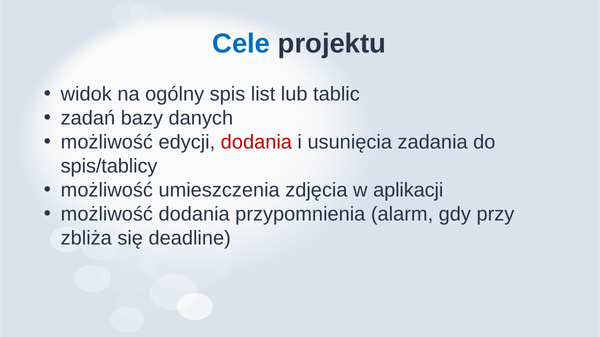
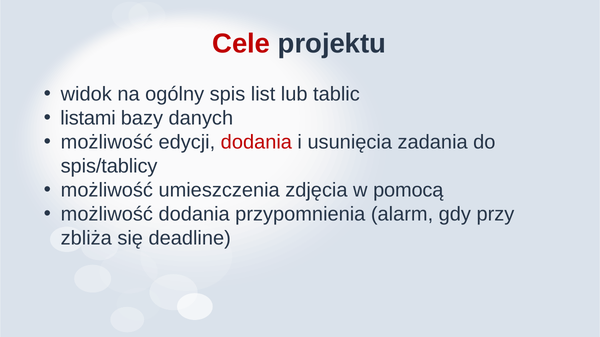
Cele colour: blue -> red
zadań: zadań -> listami
aplikacji: aplikacji -> pomocą
